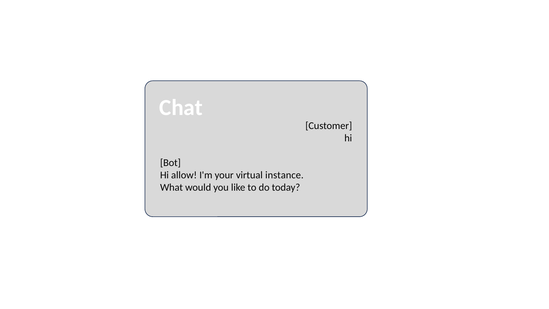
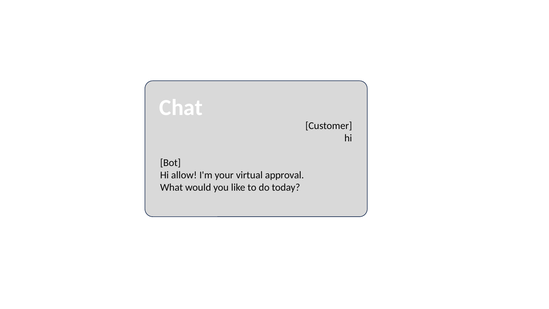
instance: instance -> approval
